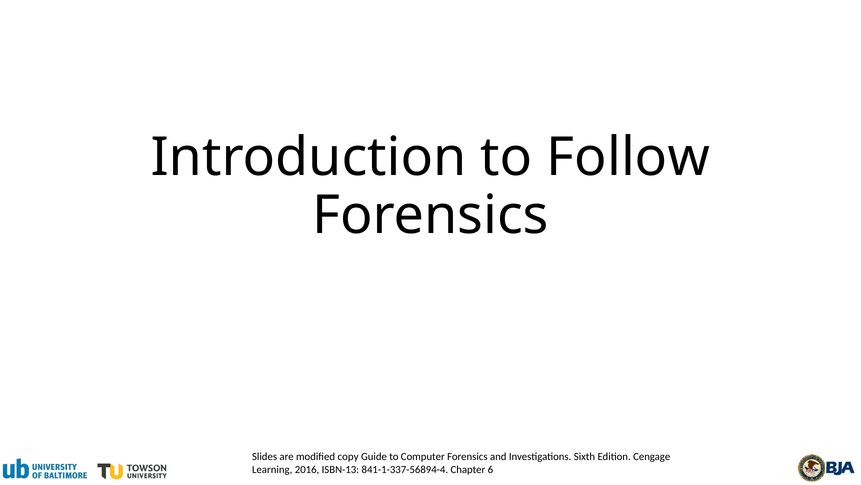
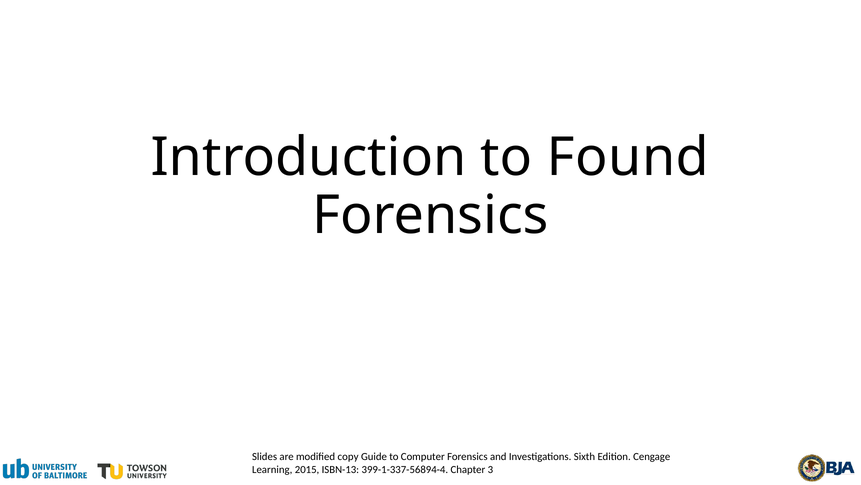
Follow: Follow -> Found
2016: 2016 -> 2015
841-1-337-56894-4: 841-1-337-56894-4 -> 399-1-337-56894-4
6: 6 -> 3
